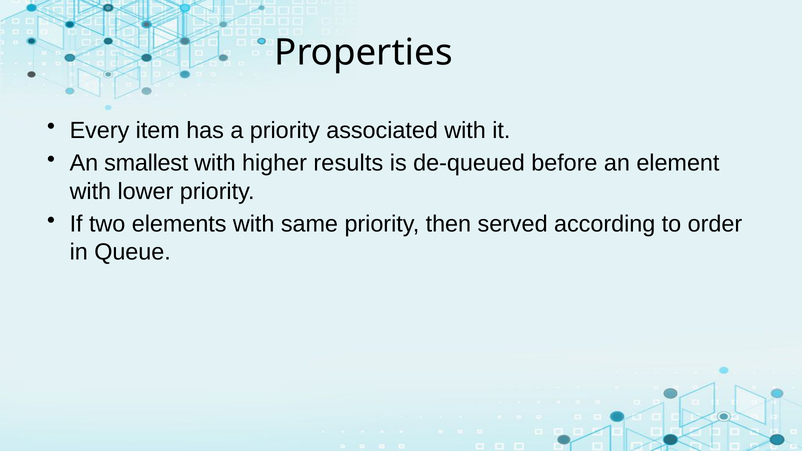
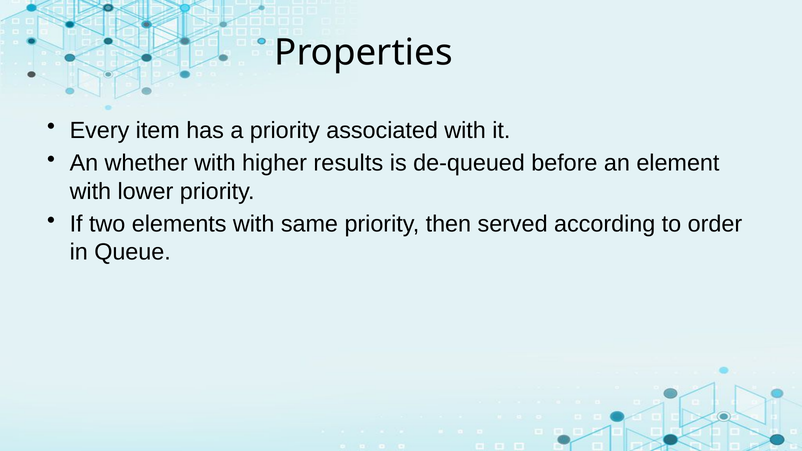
smallest: smallest -> whether
